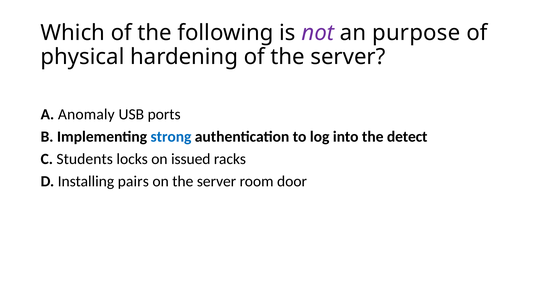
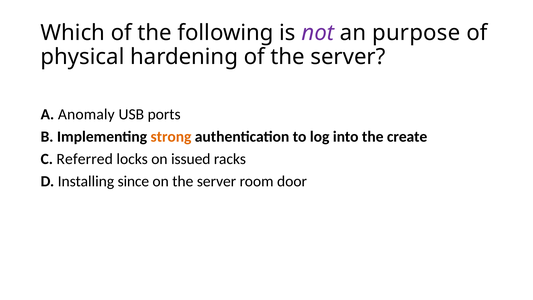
strong colour: blue -> orange
detect: detect -> create
Students: Students -> Referred
pairs: pairs -> since
